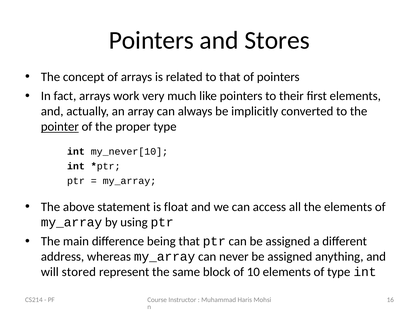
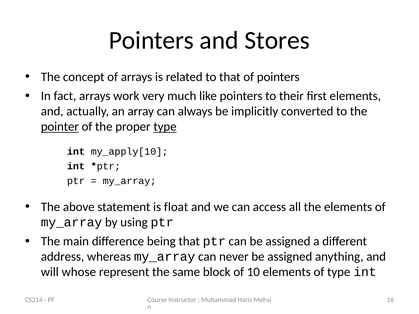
type at (165, 127) underline: none -> present
my_never[10: my_never[10 -> my_apply[10
stored: stored -> whose
